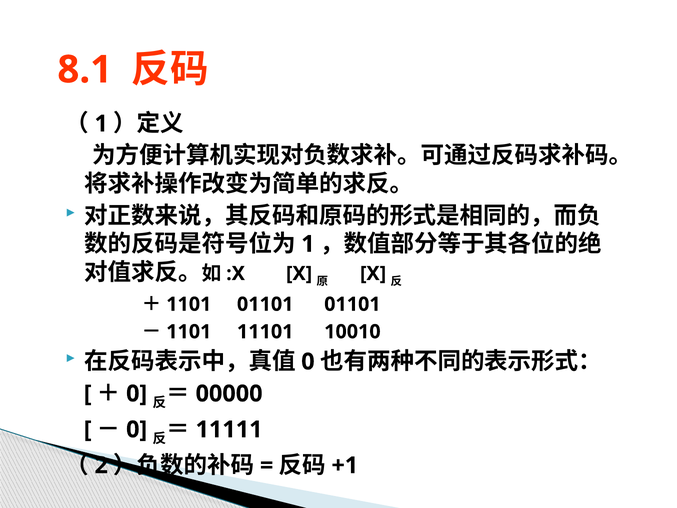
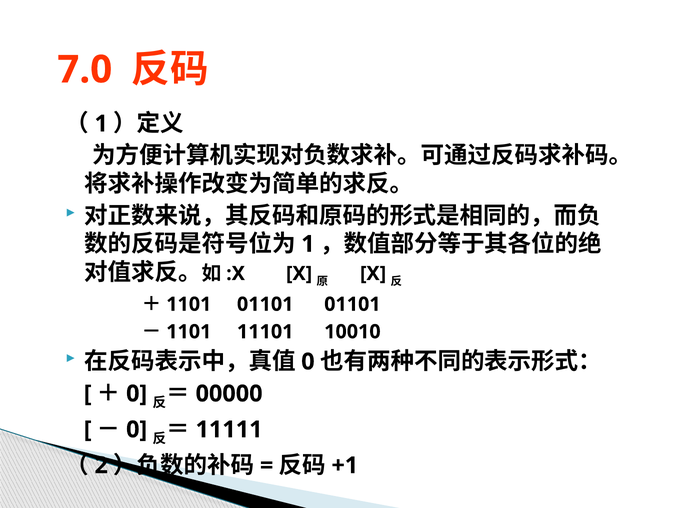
8.1: 8.1 -> 7.0
